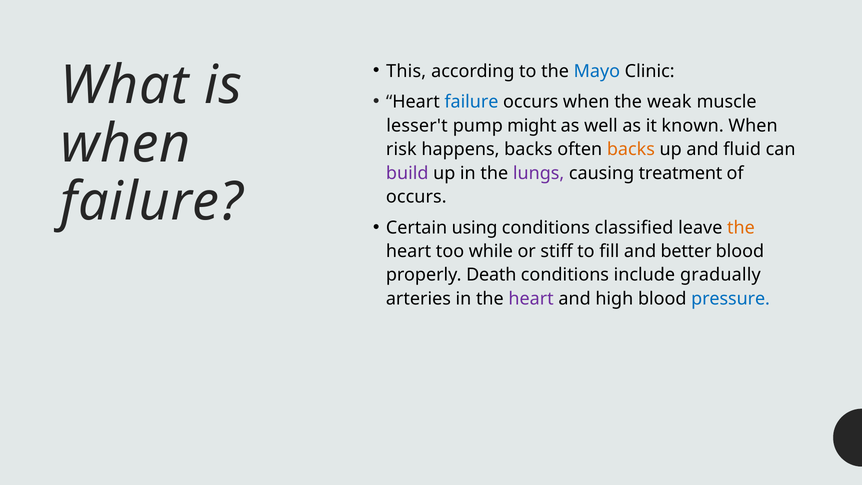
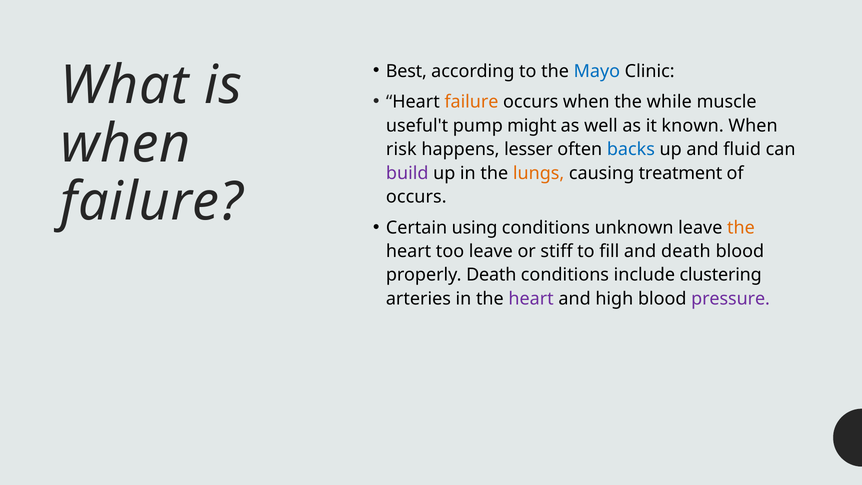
This: This -> Best
failure at (471, 102) colour: blue -> orange
weak: weak -> while
lesser't: lesser't -> useful't
happens backs: backs -> lesser
backs at (631, 149) colour: orange -> blue
lungs colour: purple -> orange
classified: classified -> unknown
too while: while -> leave
and better: better -> death
gradually: gradually -> clustering
pressure colour: blue -> purple
